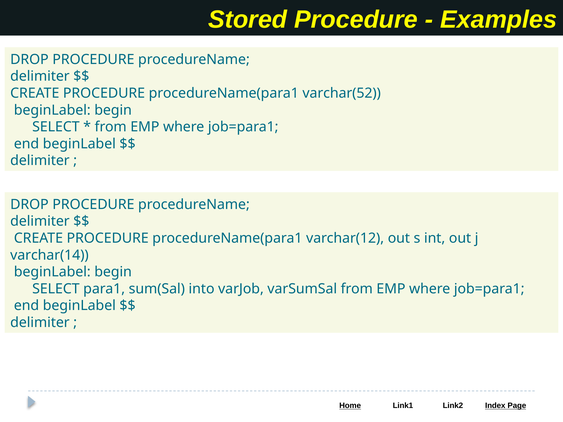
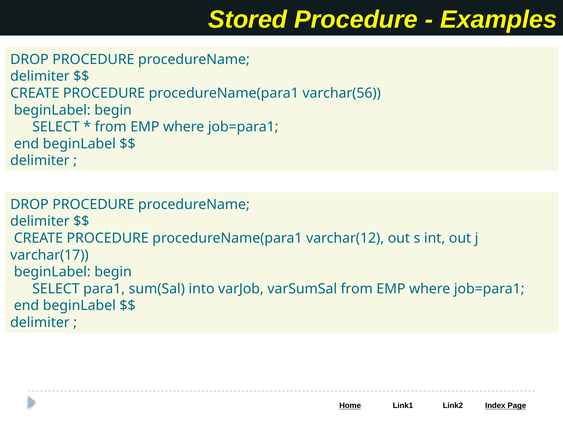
varchar(52: varchar(52 -> varchar(56
varchar(14: varchar(14 -> varchar(17
